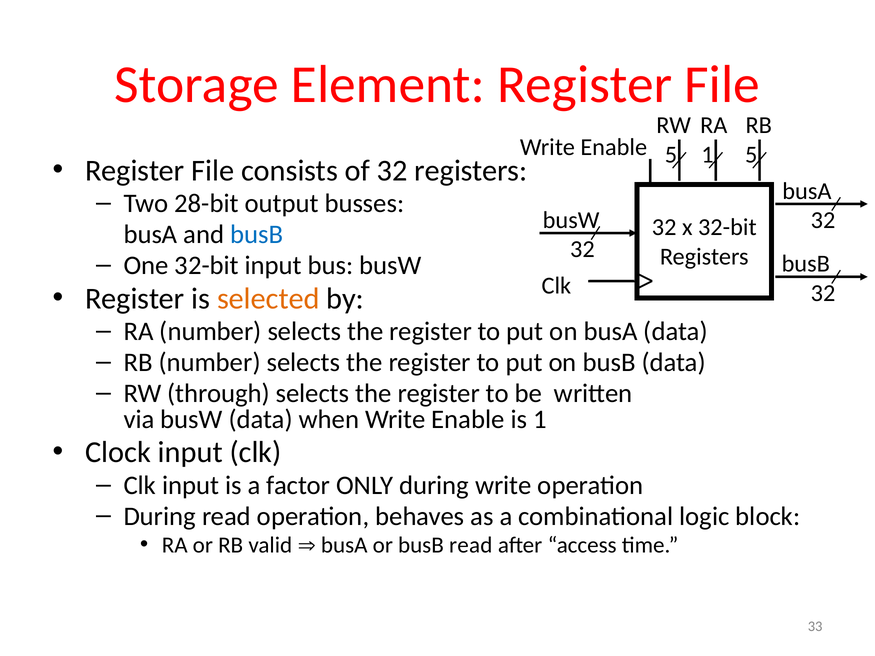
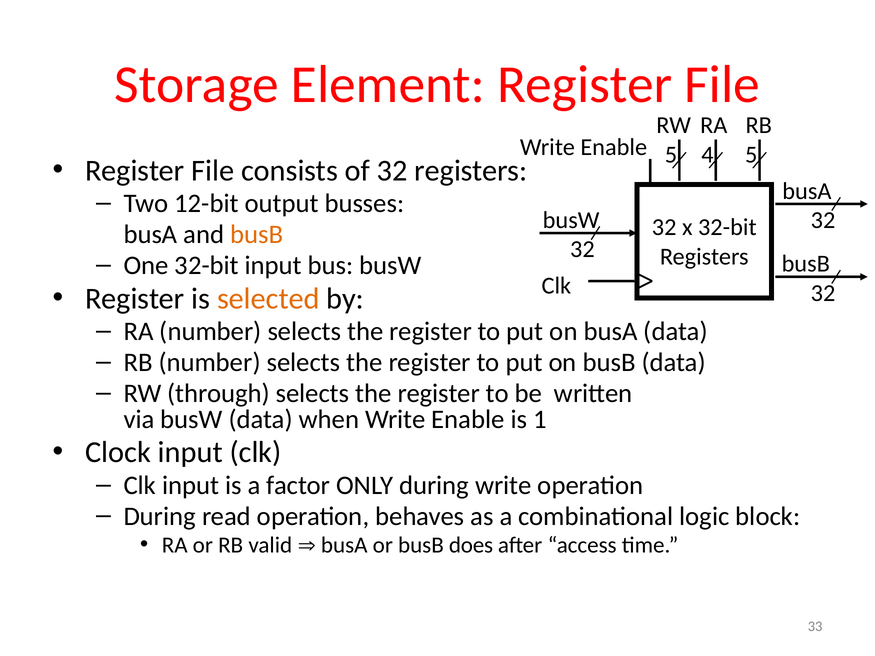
5 1: 1 -> 4
28-bit: 28-bit -> 12-bit
busB at (257, 235) colour: blue -> orange
busB read: read -> does
